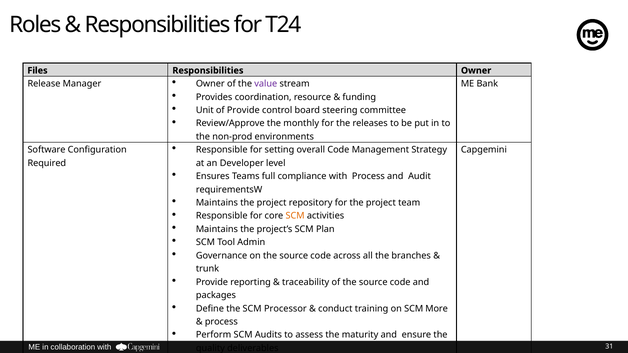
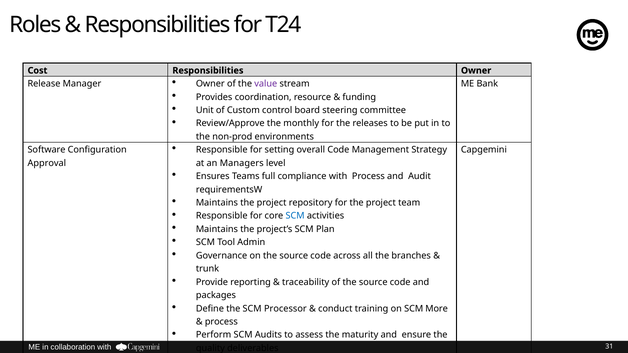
Files: Files -> Cost
of Provide: Provide -> Custom
Required: Required -> Approval
Developer: Developer -> Managers
SCM at (295, 216) colour: orange -> blue
